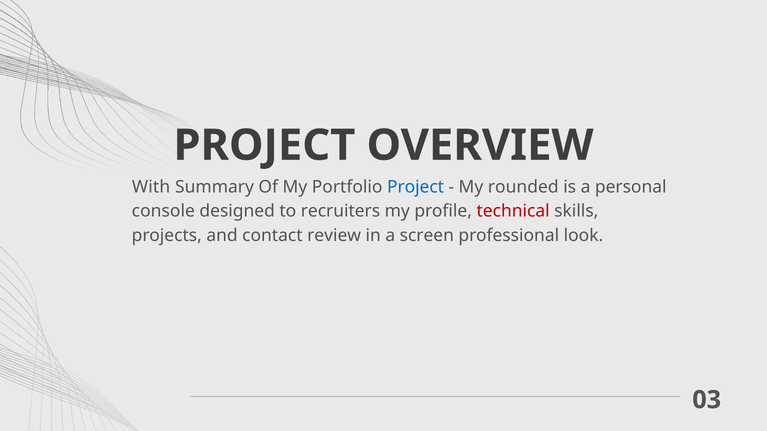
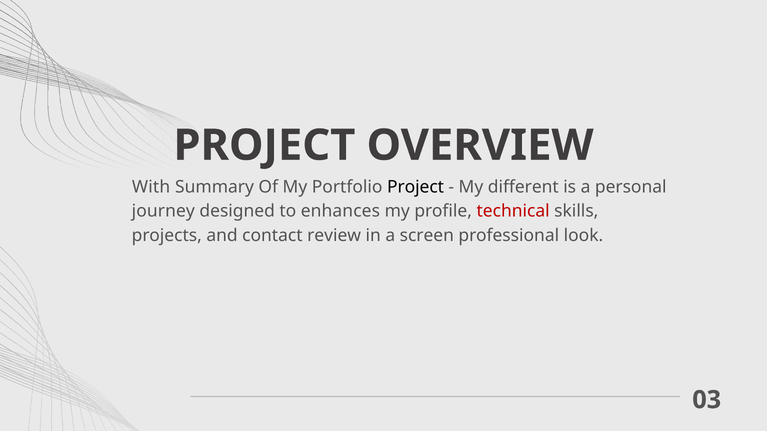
Project at (416, 187) colour: blue -> black
rounded: rounded -> different
console: console -> journey
recruiters: recruiters -> enhances
